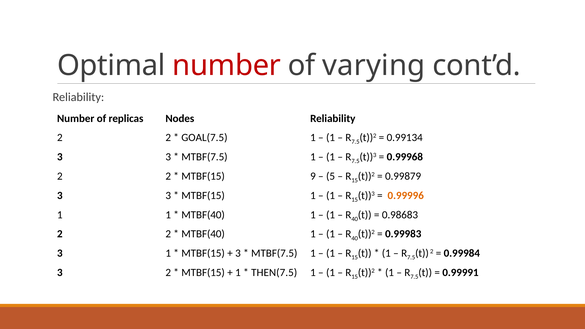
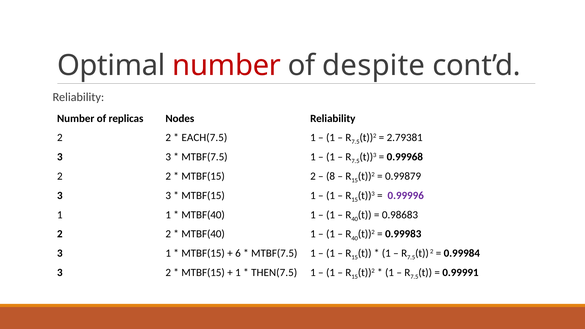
varying: varying -> despite
GOAL(7.5: GOAL(7.5 -> EACH(7.5
0.99134: 0.99134 -> 2.79381
MTBF(15 9: 9 -> 2
5: 5 -> 8
0.99996 colour: orange -> purple
3 at (238, 253): 3 -> 6
